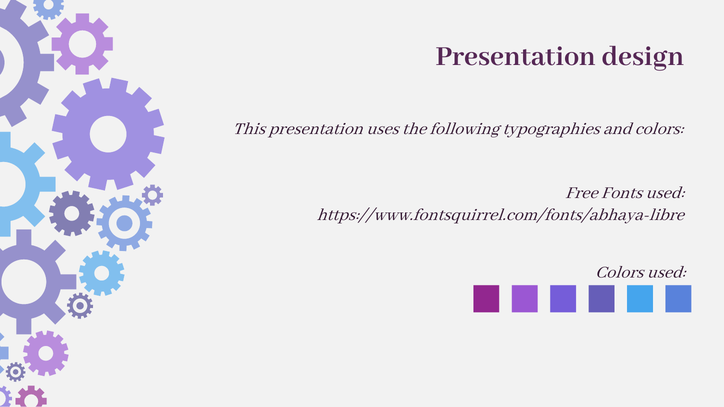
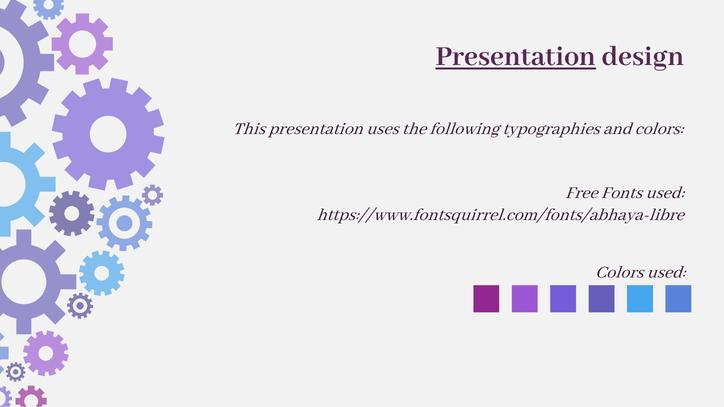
Presentation at (516, 56) underline: none -> present
